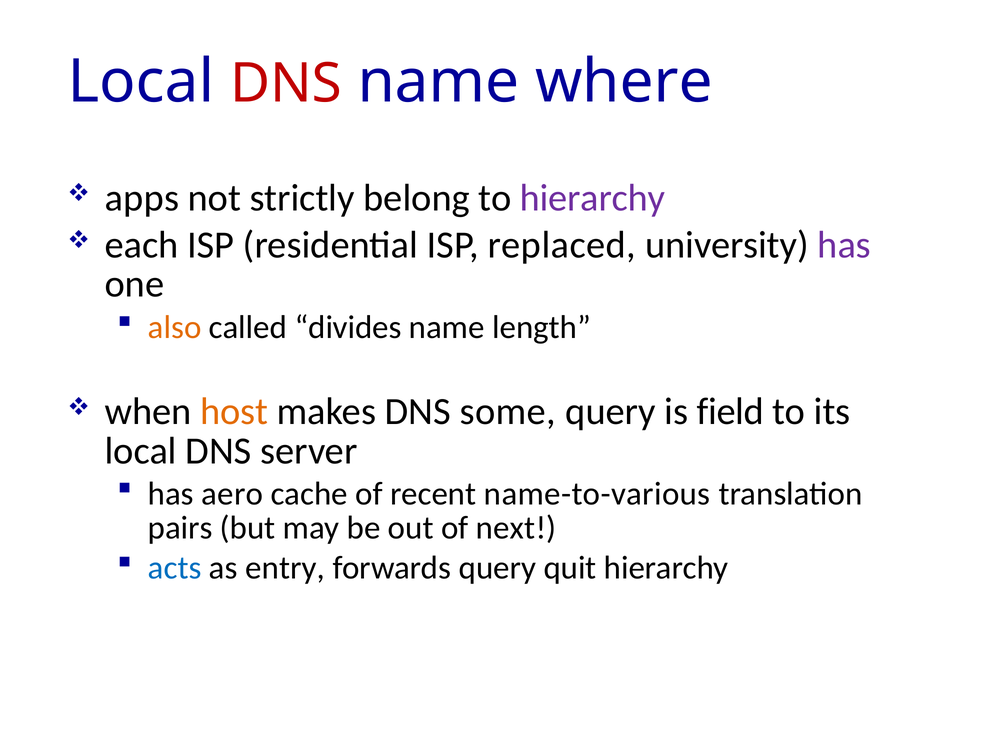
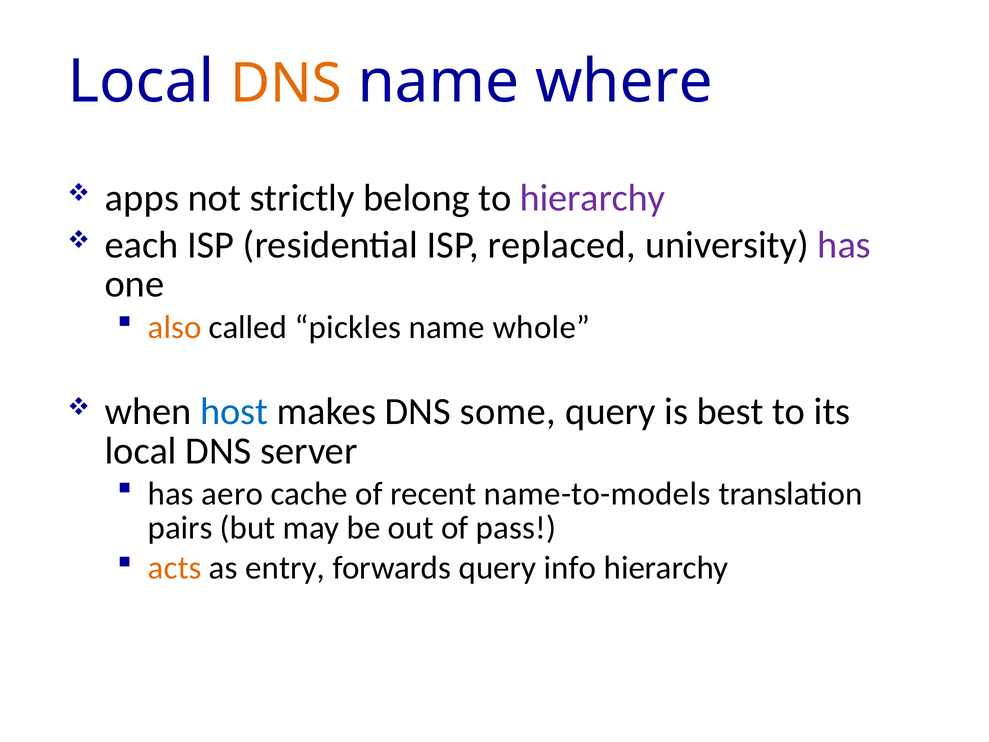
DNS at (286, 83) colour: red -> orange
divides: divides -> pickles
length: length -> whole
host colour: orange -> blue
field: field -> best
name-to-various: name-to-various -> name-to-models
next: next -> pass
acts colour: blue -> orange
quit: quit -> info
